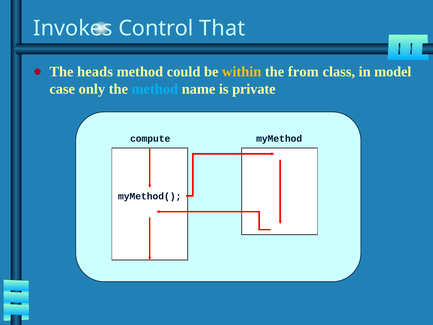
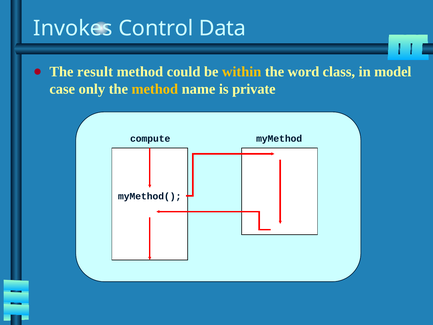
That: That -> Data
heads: heads -> result
from: from -> word
method at (155, 89) colour: light blue -> yellow
